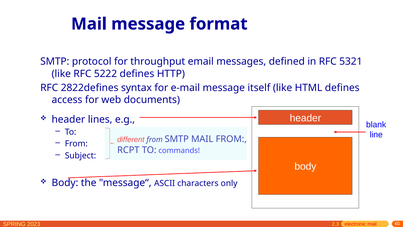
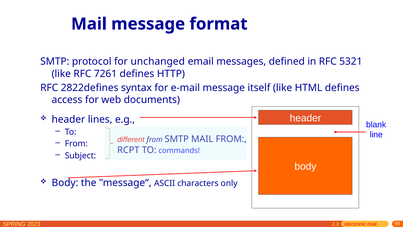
throughput: throughput -> unchanged
5222: 5222 -> 7261
